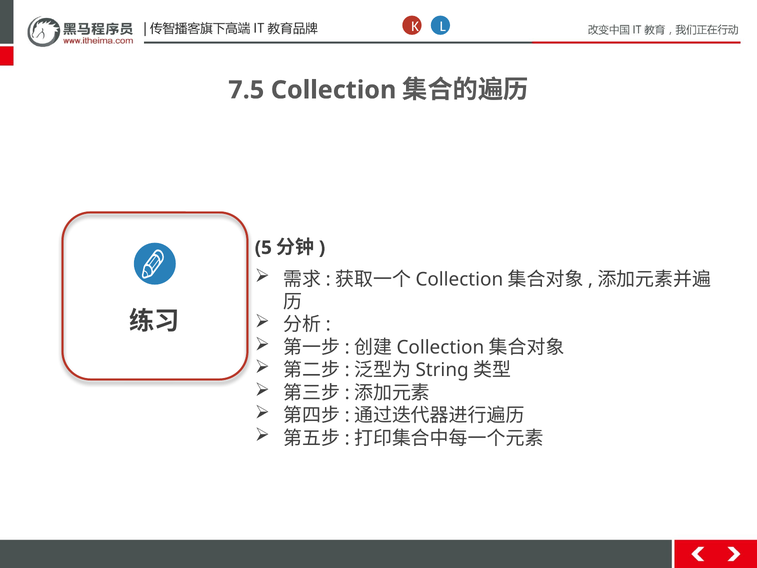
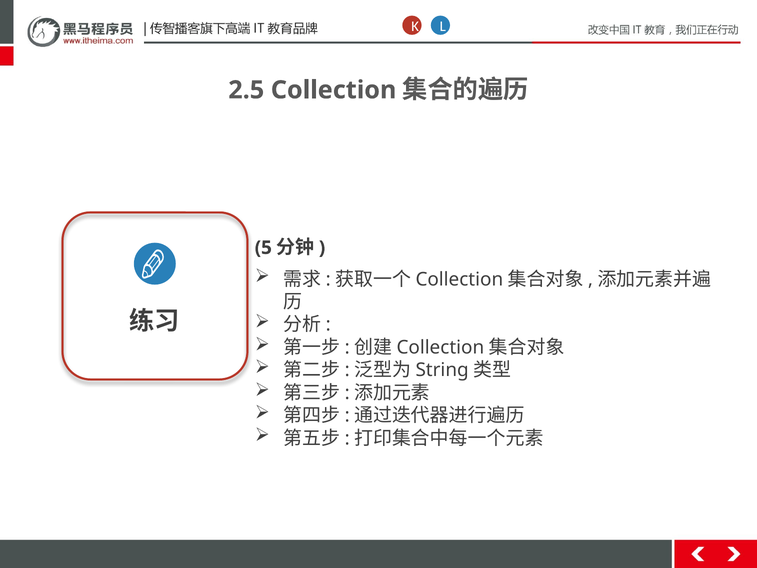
7.5: 7.5 -> 2.5
